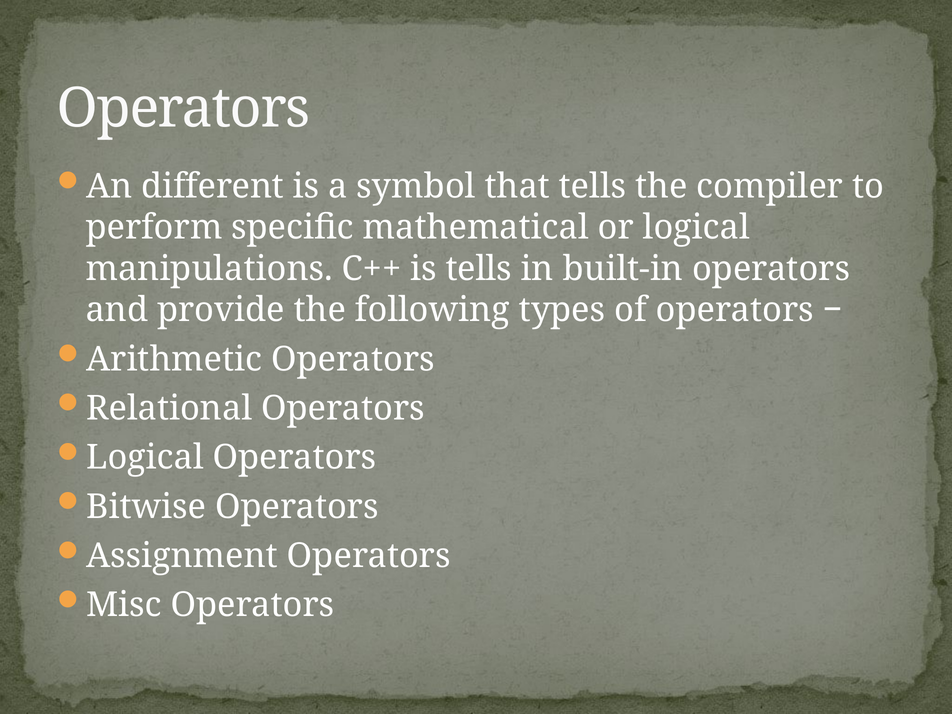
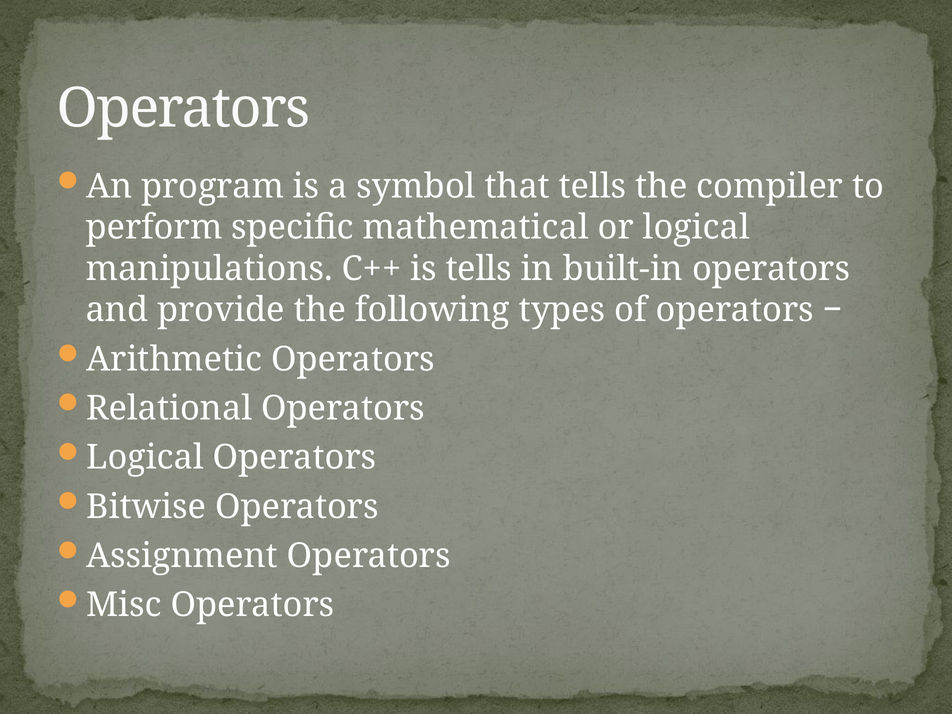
different: different -> program
